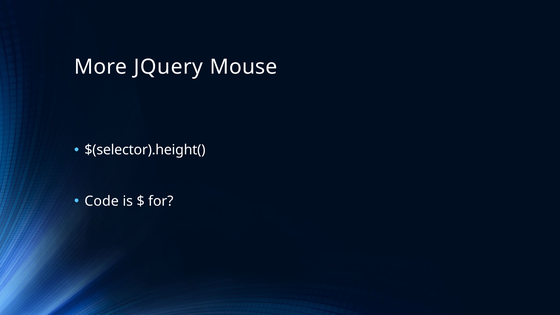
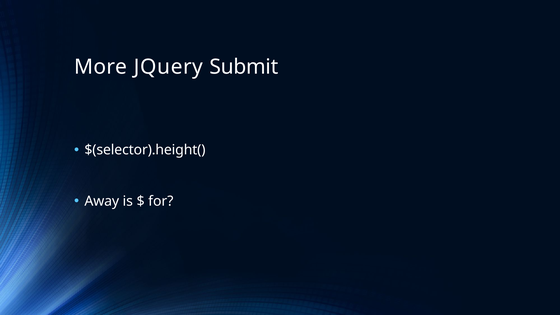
Mouse: Mouse -> Submit
Code: Code -> Away
